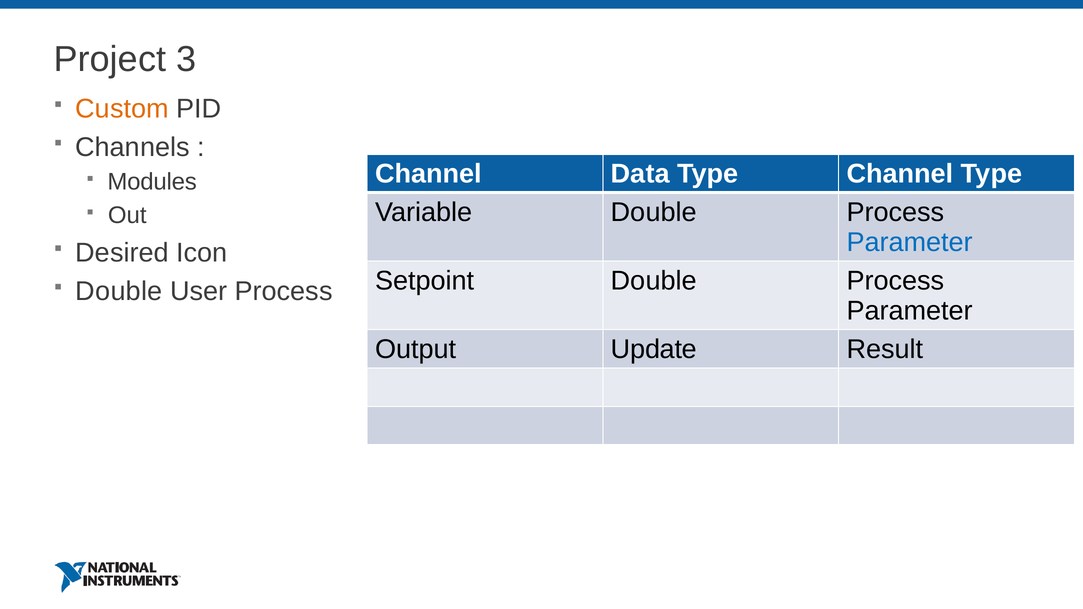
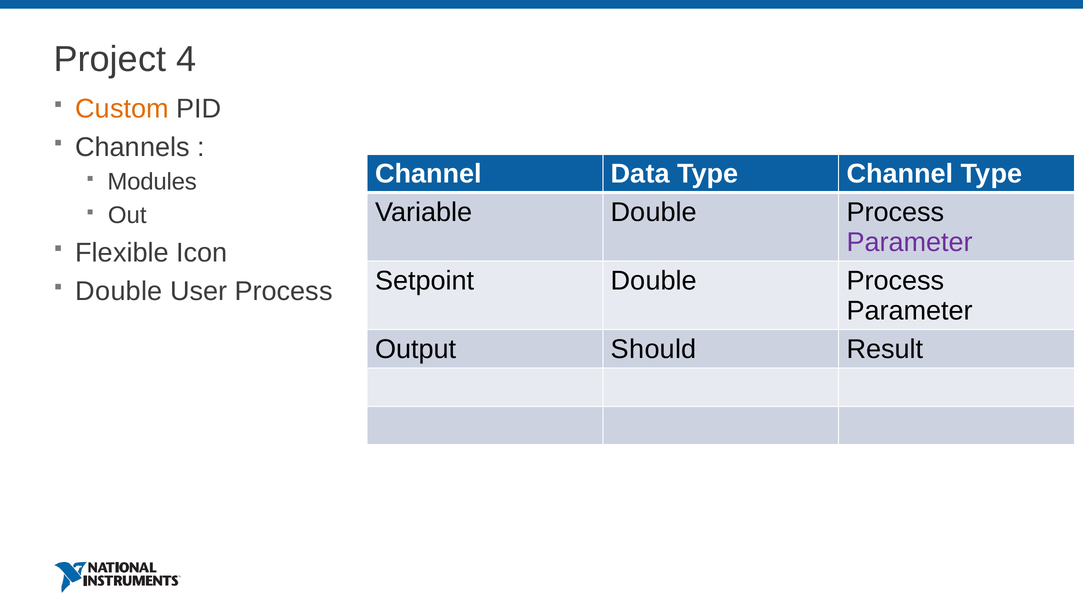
3: 3 -> 4
Parameter at (910, 242) colour: blue -> purple
Desired: Desired -> Flexible
Update: Update -> Should
